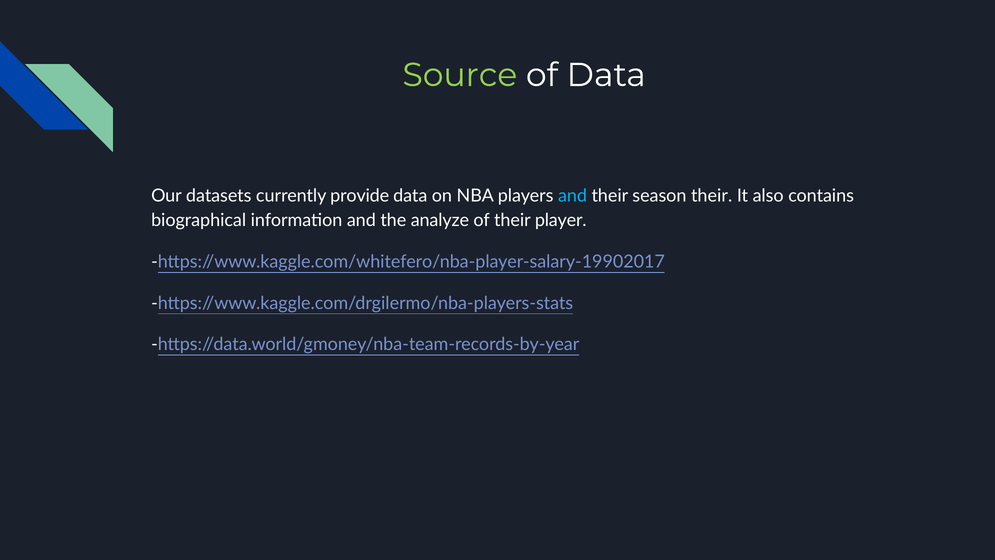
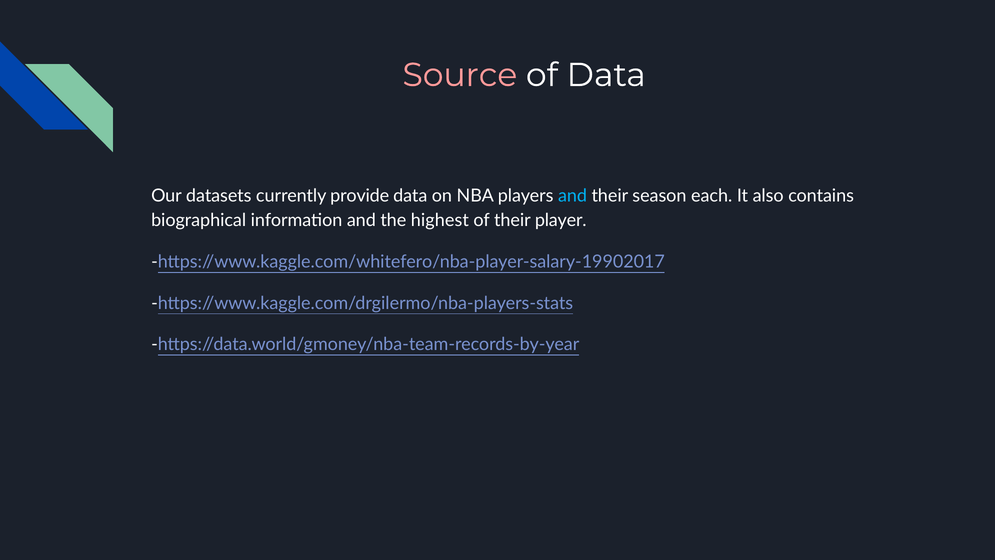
Source colour: light green -> pink
season their: their -> each
analyze: analyze -> highest
